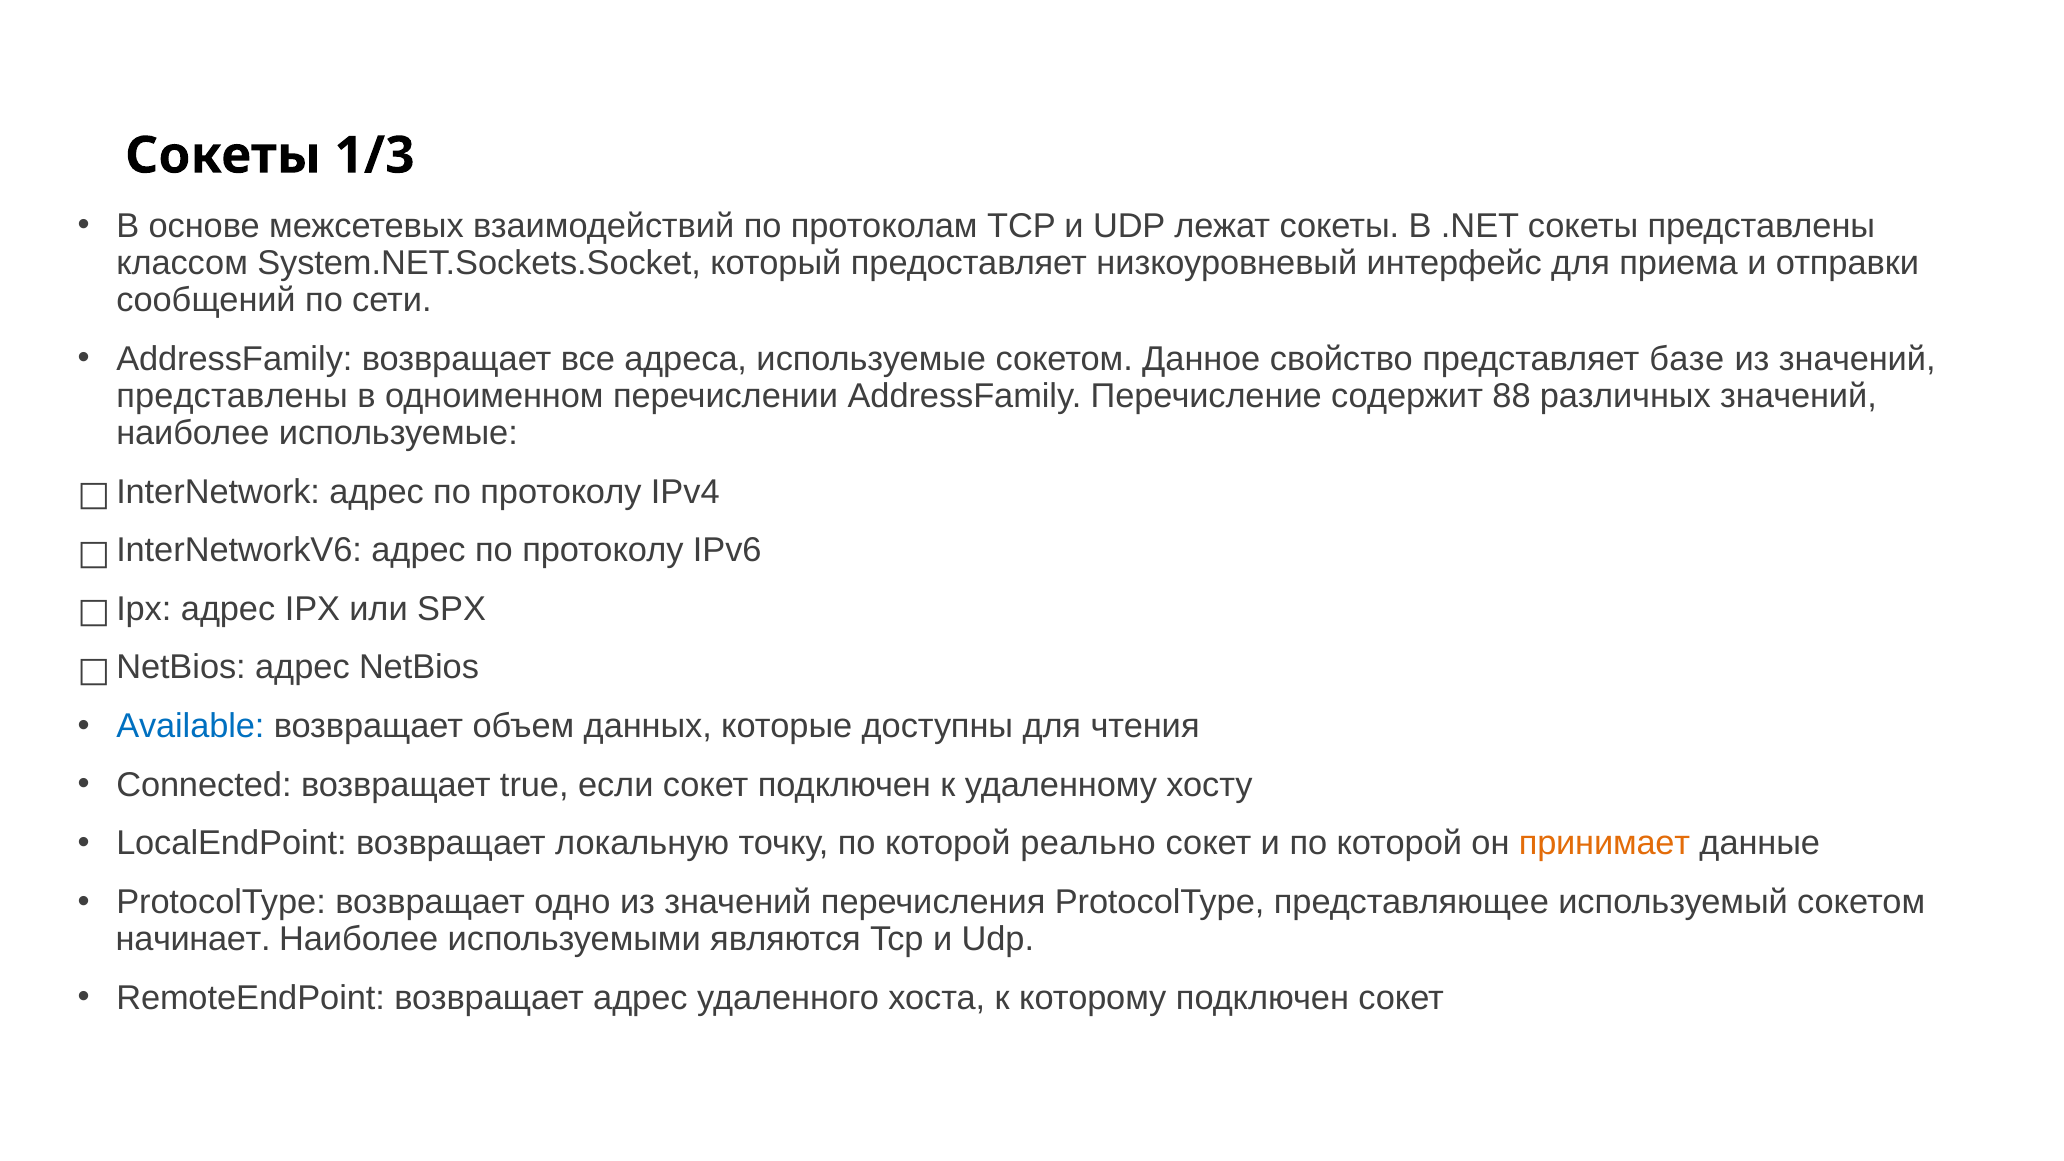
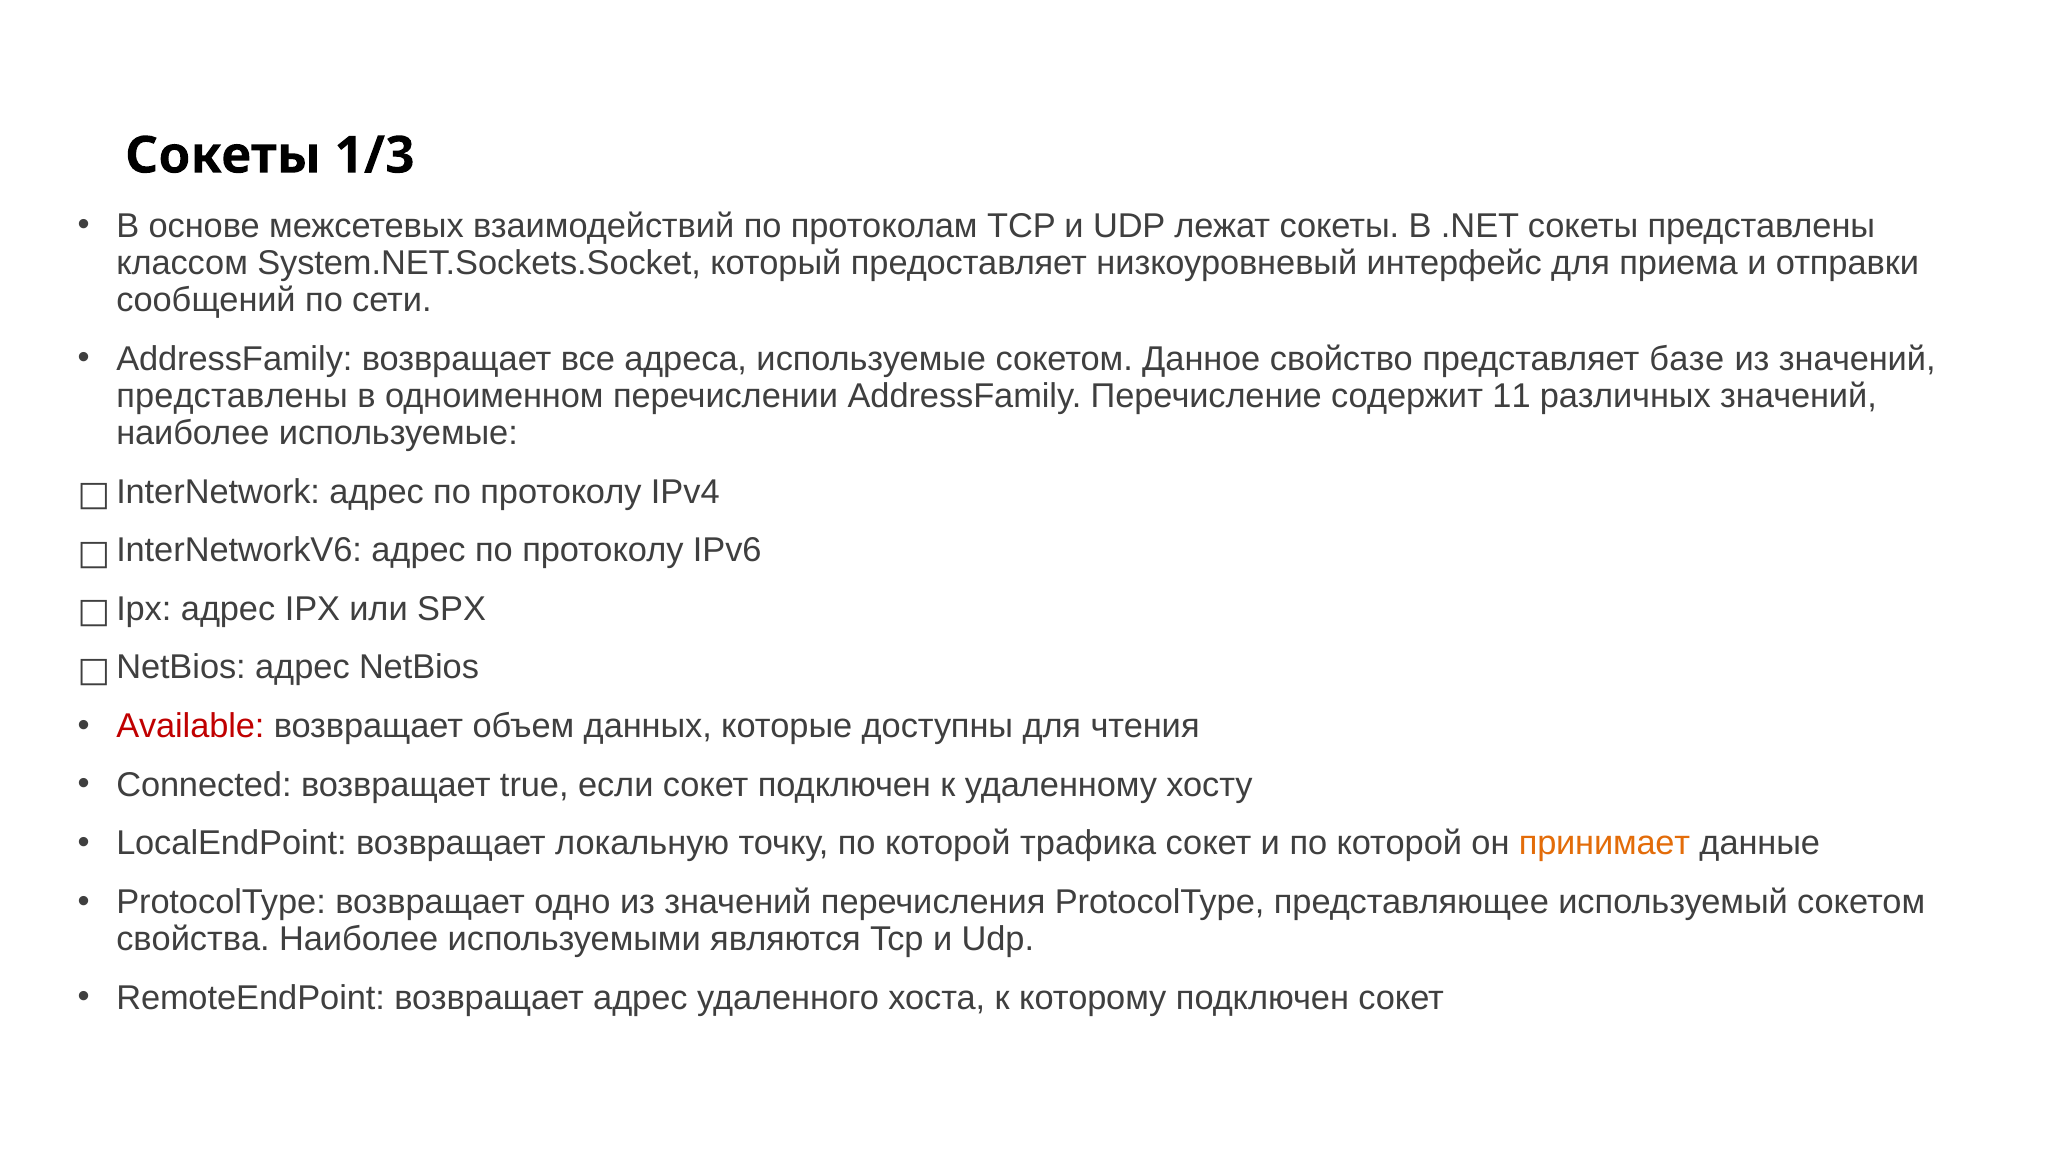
88: 88 -> 11
Available colour: blue -> red
реально: реально -> трафика
начинает: начинает -> свойства
